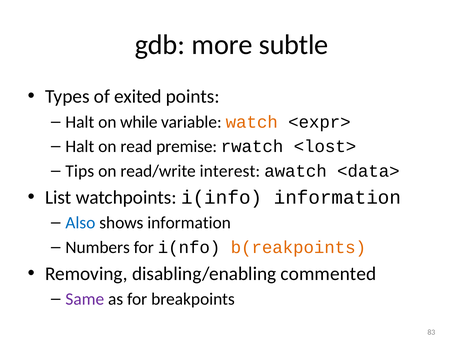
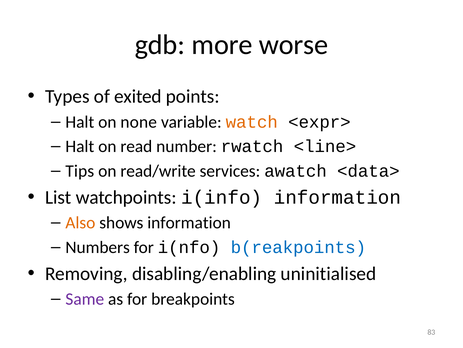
subtle: subtle -> worse
while: while -> none
premise: premise -> number
<lost>: <lost> -> <line>
interest: interest -> services
Also colour: blue -> orange
b(reakpoints colour: orange -> blue
commented: commented -> uninitialised
